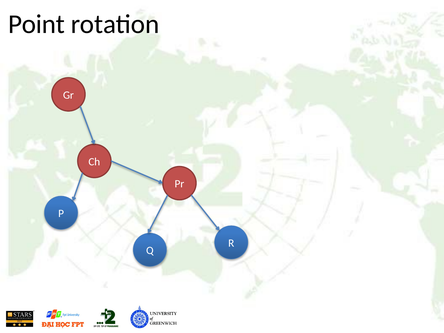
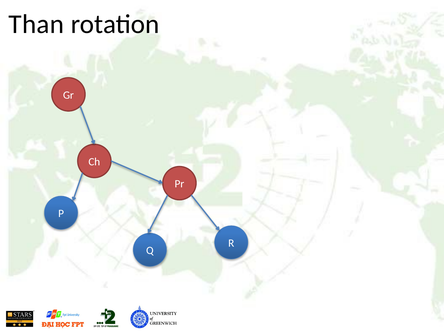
Point: Point -> Than
